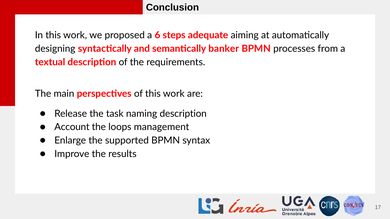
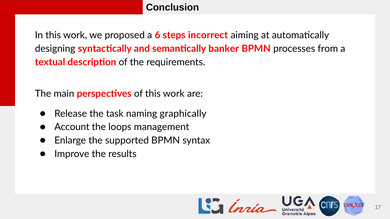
adequate: adequate -> incorrect
naming description: description -> graphically
